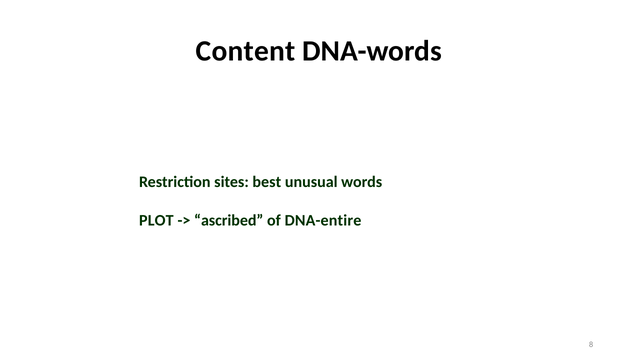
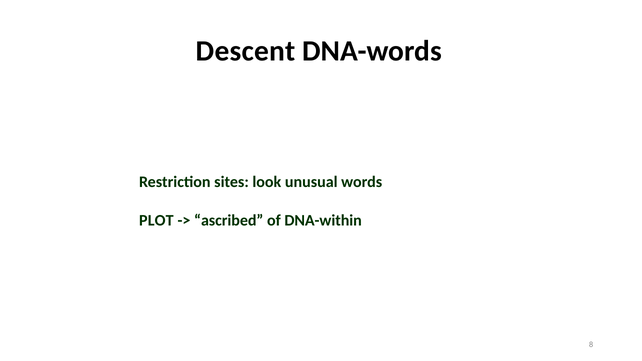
Content: Content -> Descent
best: best -> look
DNA-entire: DNA-entire -> DNA-within
